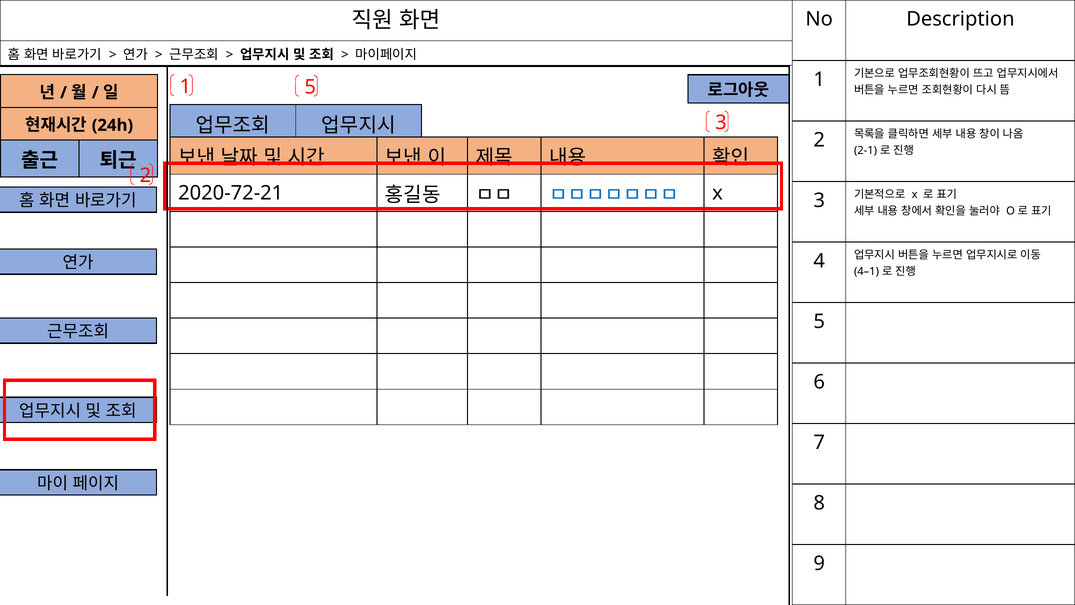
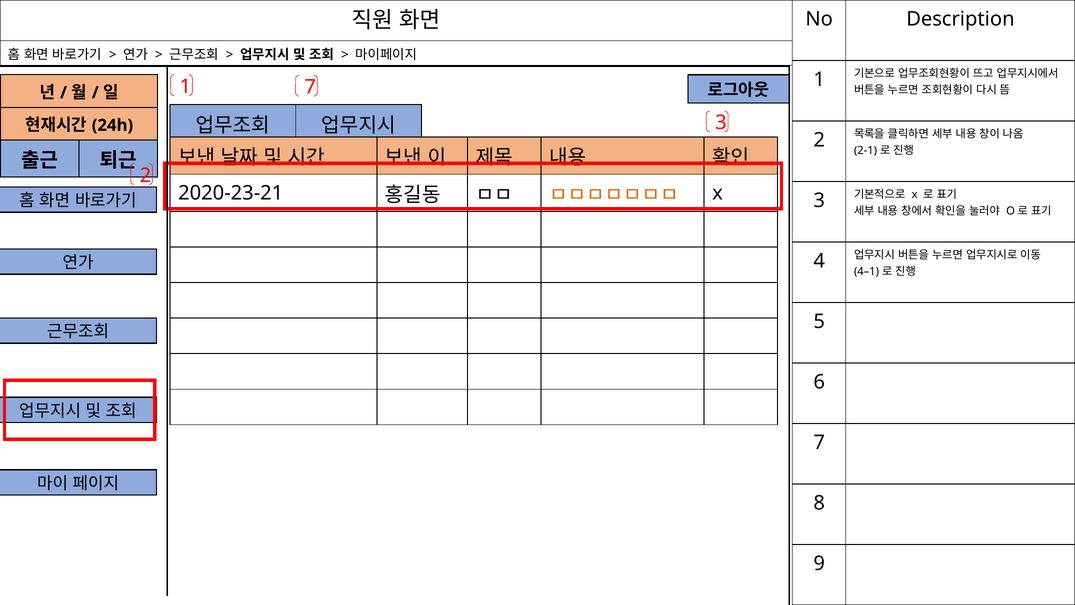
1 5: 5 -> 7
2020-72-21: 2020-72-21 -> 2020-23-21
ㅁㅁㅁㅁㅁㅁㅁ colour: blue -> orange
